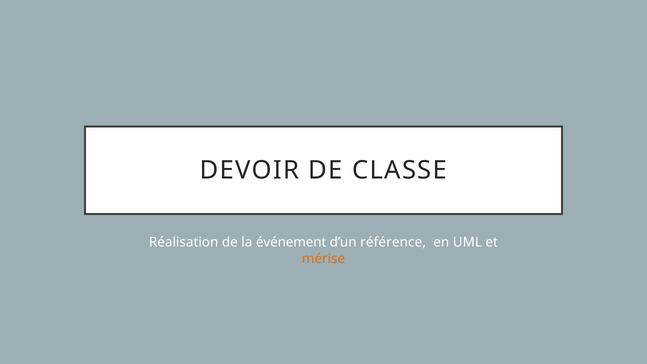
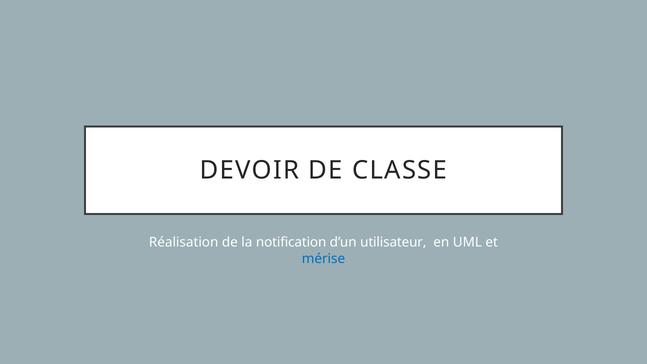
événement: événement -> notification
référence: référence -> utilisateur
mérise colour: orange -> blue
